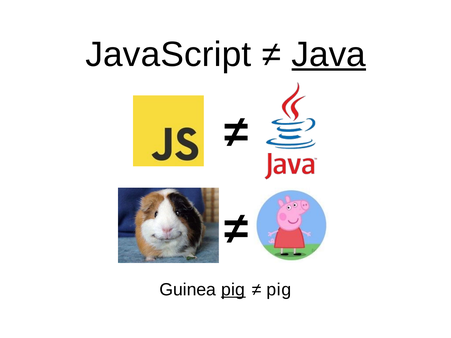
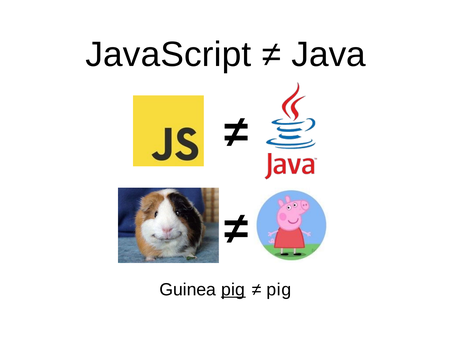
Java underline: present -> none
